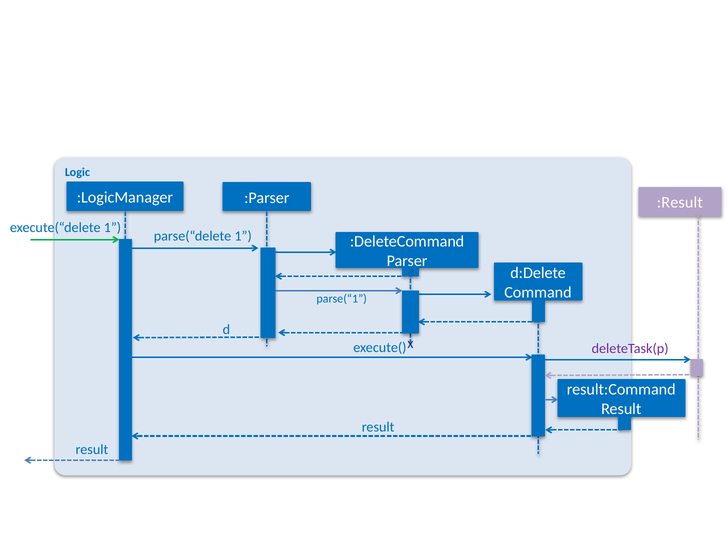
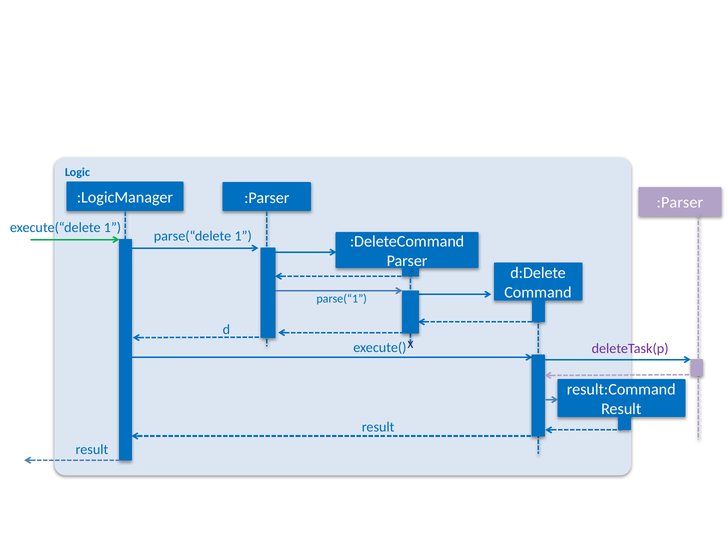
:Result at (680, 203): :Result -> :Parser
